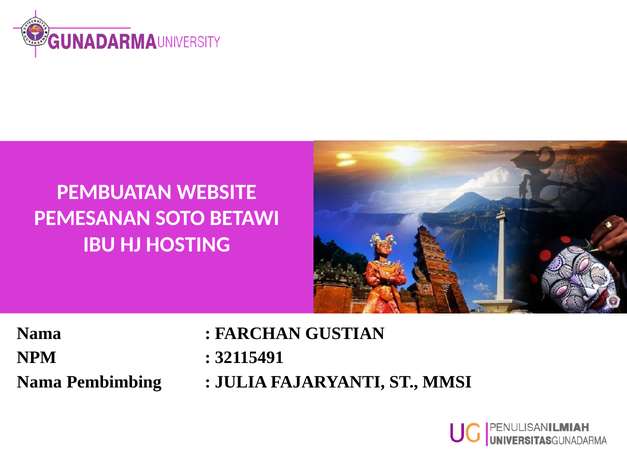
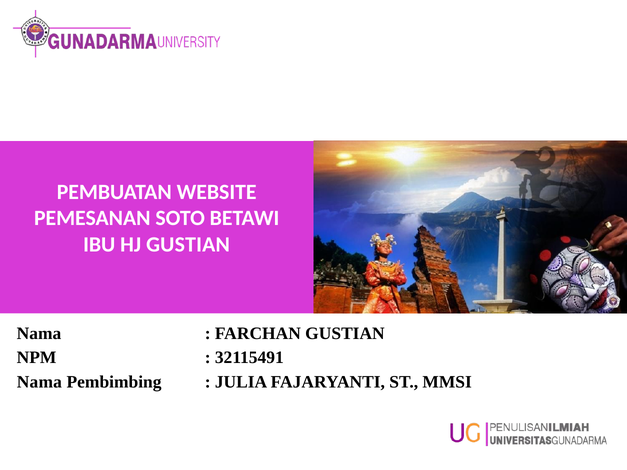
HJ HOSTING: HOSTING -> GUSTIAN
